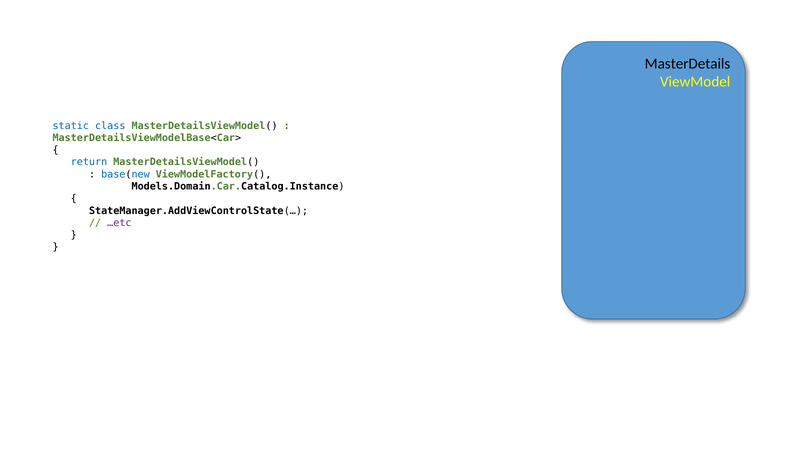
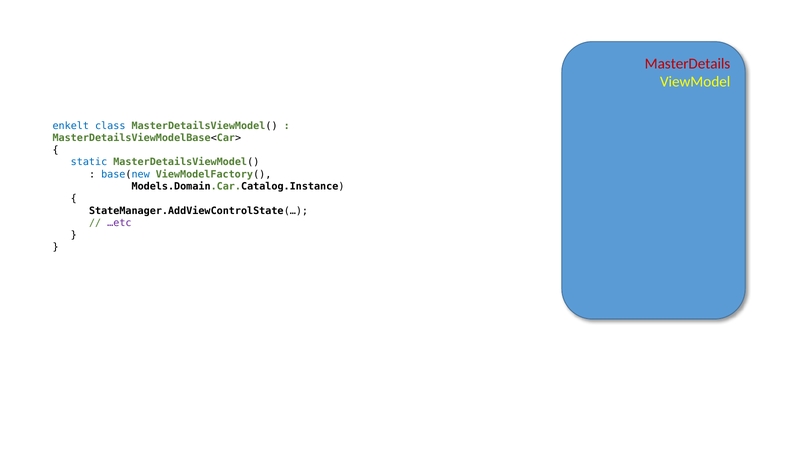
MasterDetails colour: black -> red
static: static -> enkelt
return: return -> static
